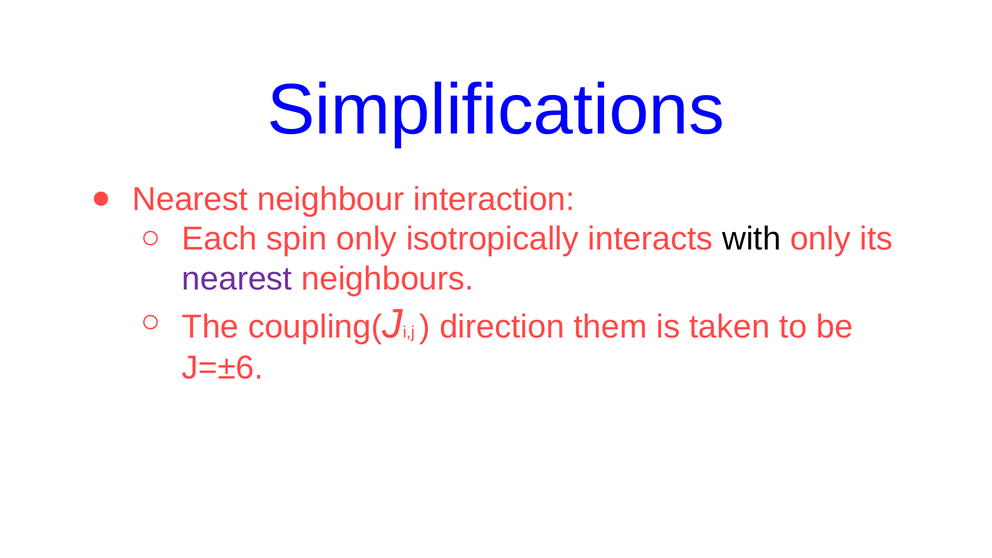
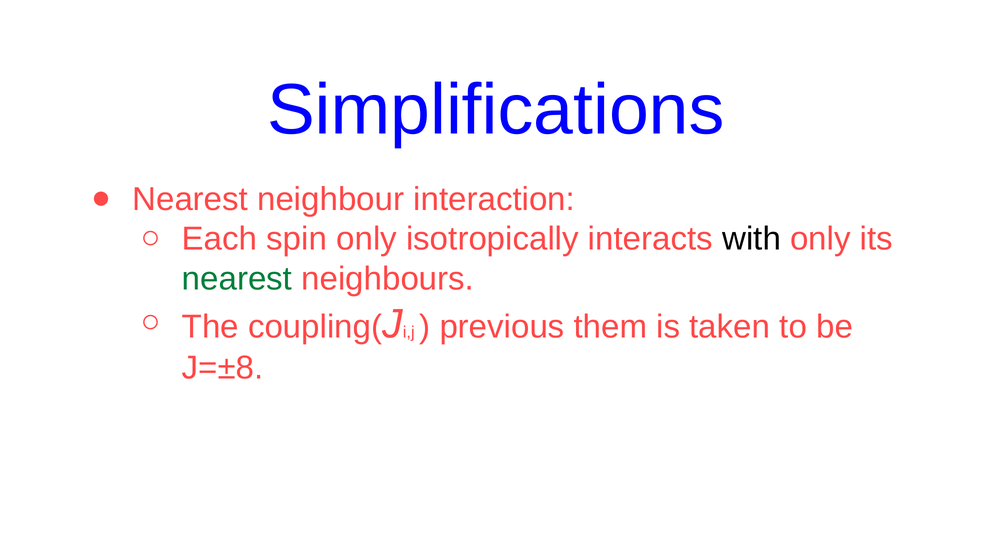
nearest at (237, 279) colour: purple -> green
direction: direction -> previous
J=±6: J=±6 -> J=±8
